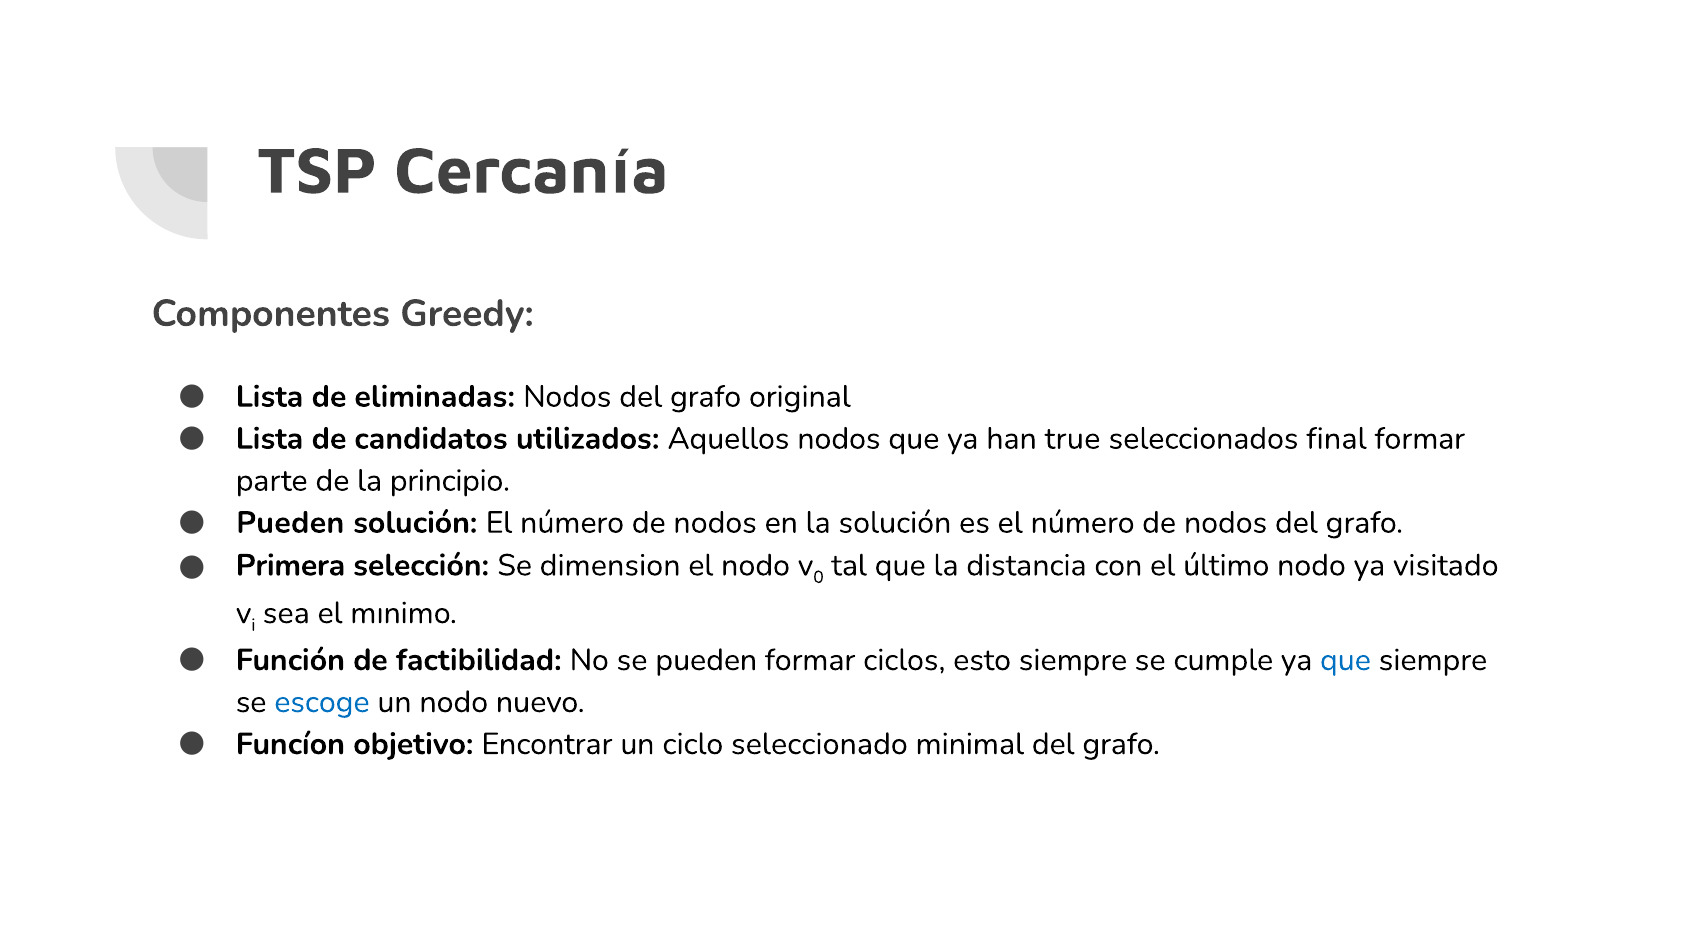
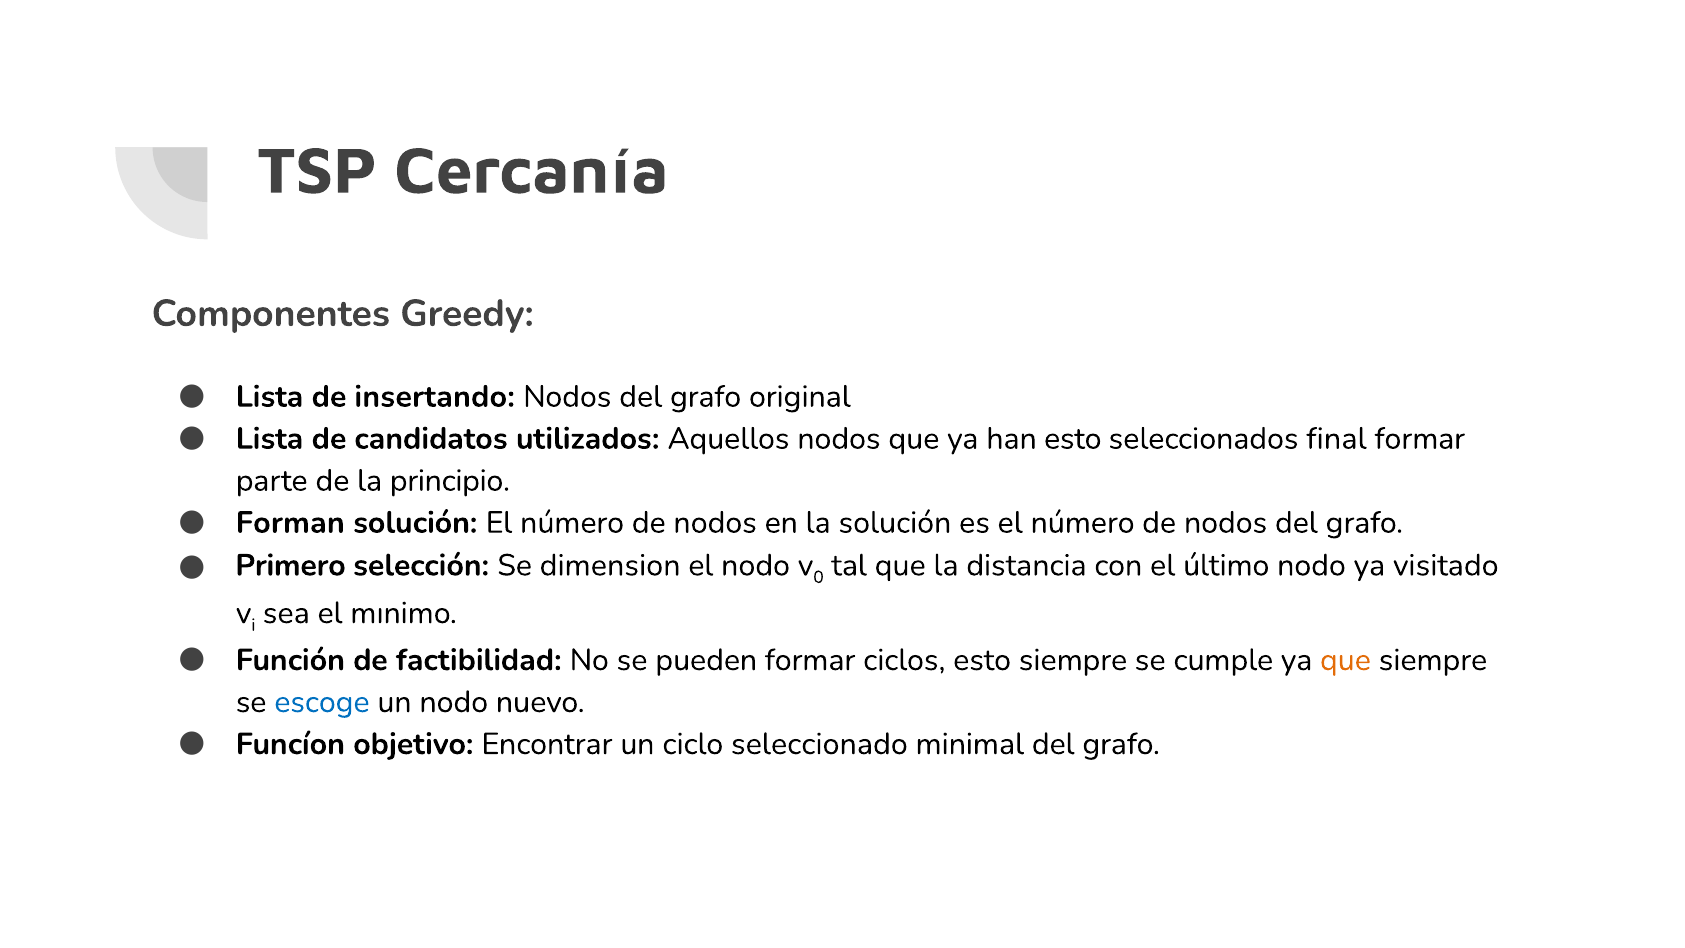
eliminadas: eliminadas -> insertando
han true: true -> esto
Pueden at (290, 523): Pueden -> Forman
Primera: Primera -> Primero
que at (1345, 660) colour: blue -> orange
